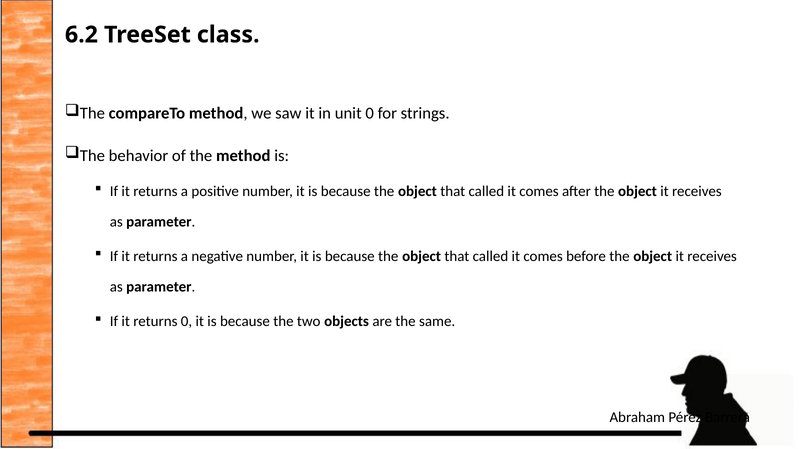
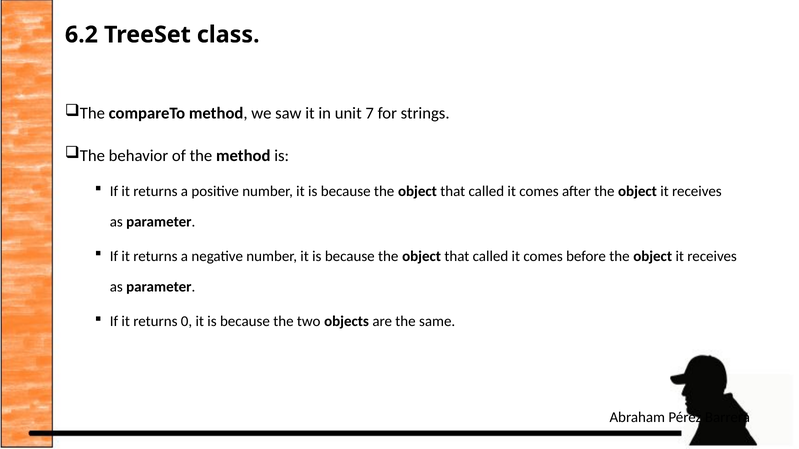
unit 0: 0 -> 7
